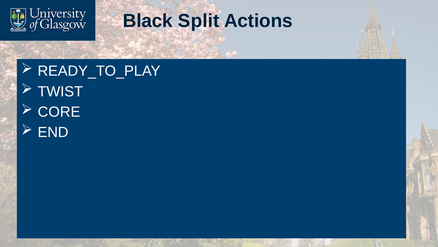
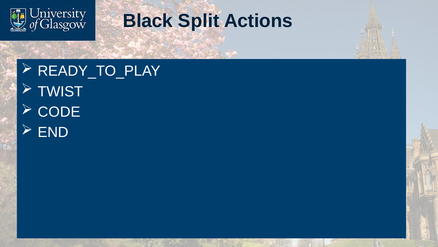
CORE: CORE -> CODE
